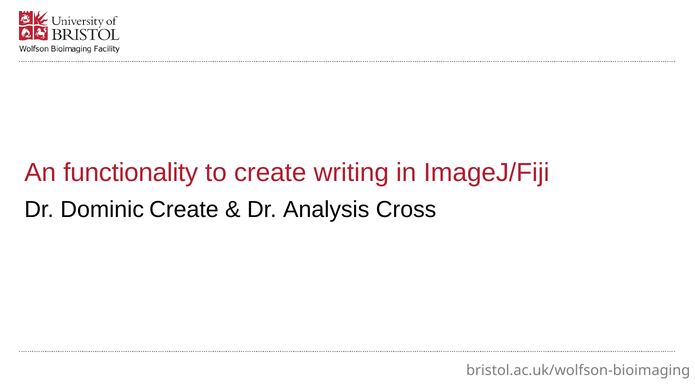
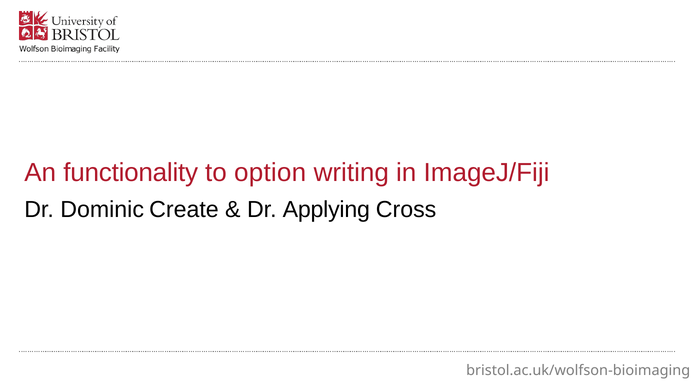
to create: create -> option
Analysis: Analysis -> Applying
